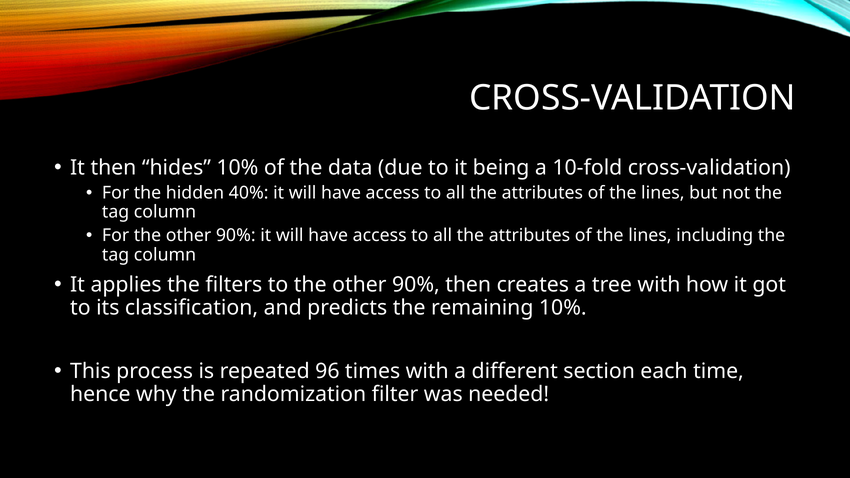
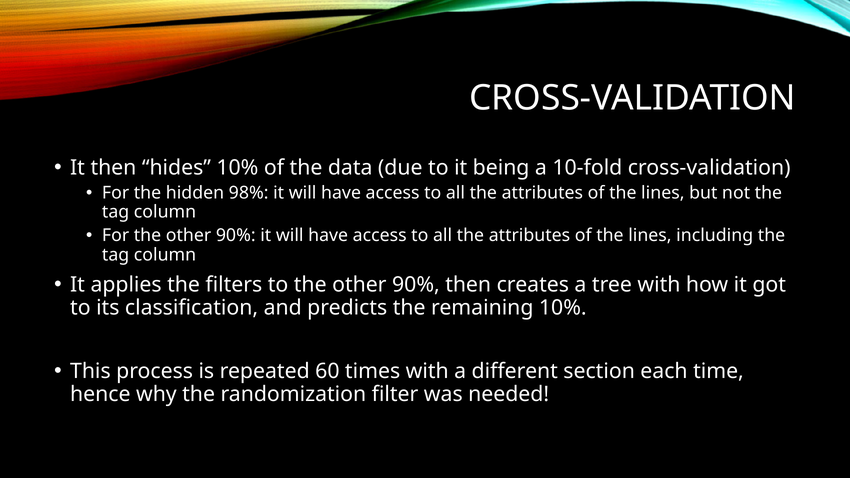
40%: 40% -> 98%
96: 96 -> 60
